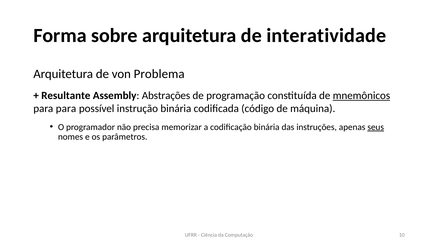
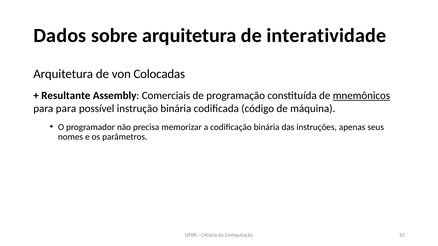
Forma: Forma -> Dados
Problema: Problema -> Colocadas
Abstrações: Abstrações -> Comerciais
seus underline: present -> none
